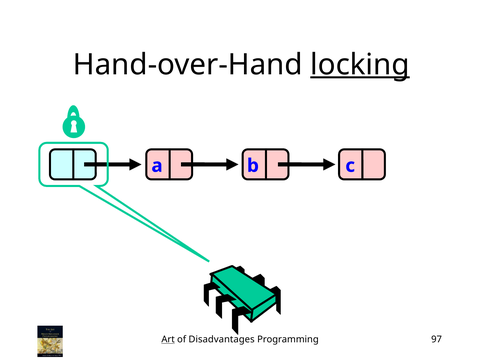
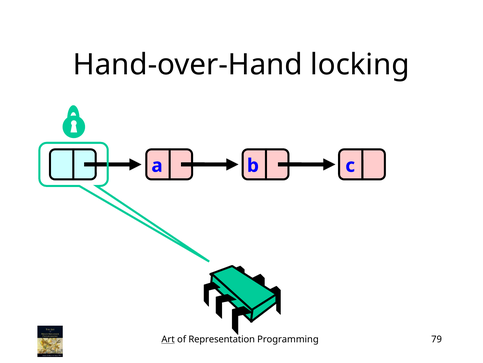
locking underline: present -> none
Disadvantages: Disadvantages -> Representation
97: 97 -> 79
